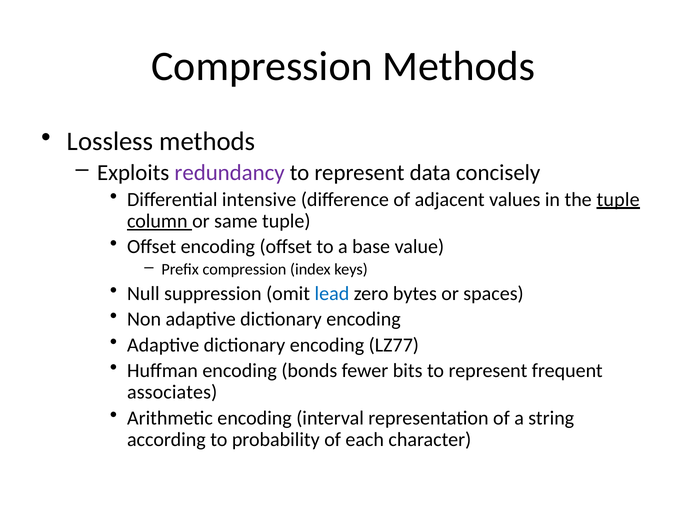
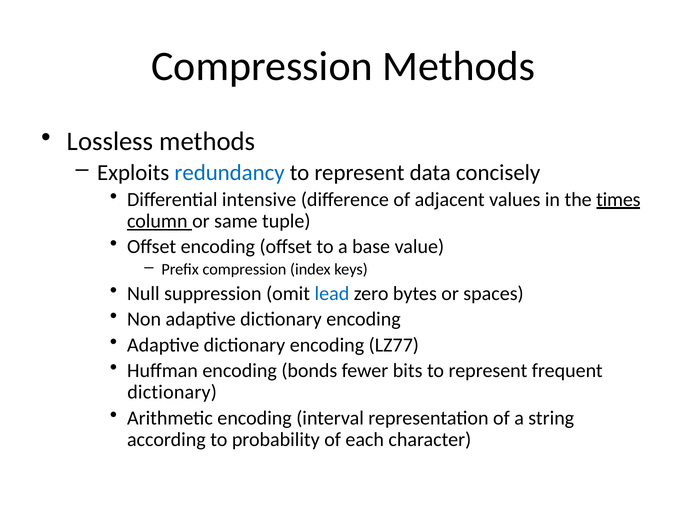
redundancy colour: purple -> blue
the tuple: tuple -> times
associates at (172, 393): associates -> dictionary
